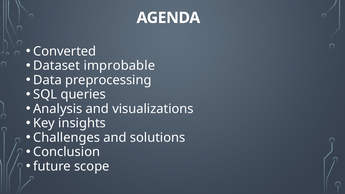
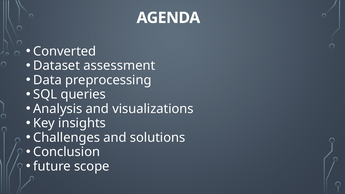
improbable: improbable -> assessment
